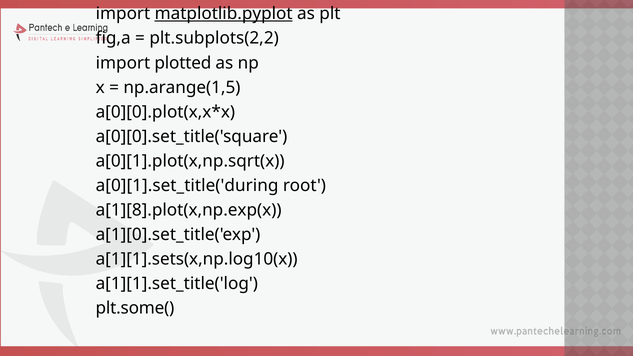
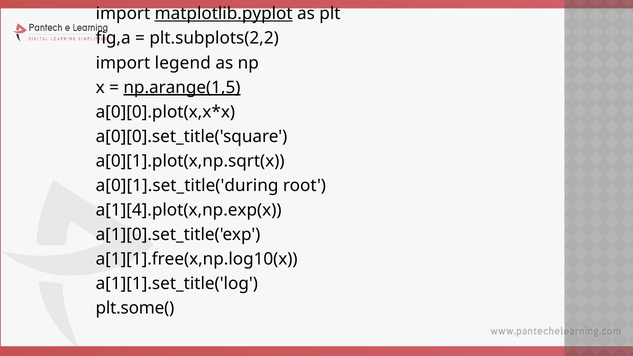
plotted: plotted -> legend
np.arange(1,5 underline: none -> present
a[1][8].plot(x,np.exp(x: a[1][8].plot(x,np.exp(x -> a[1][4].plot(x,np.exp(x
a[1][1].sets(x,np.log10(x: a[1][1].sets(x,np.log10(x -> a[1][1].free(x,np.log10(x
